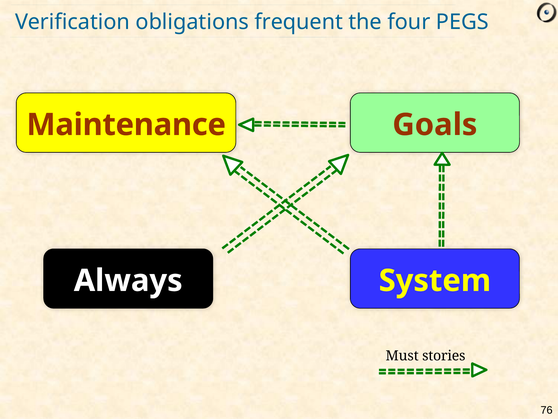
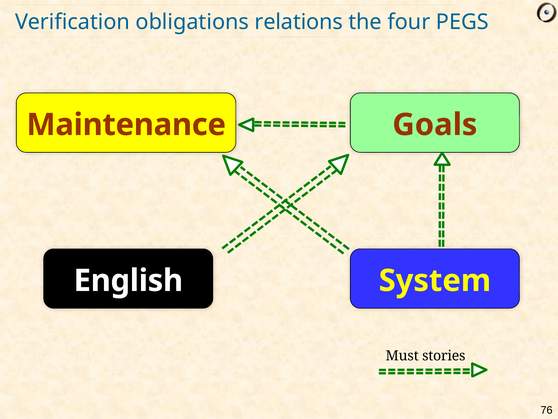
frequent: frequent -> relations
Always: Always -> English
